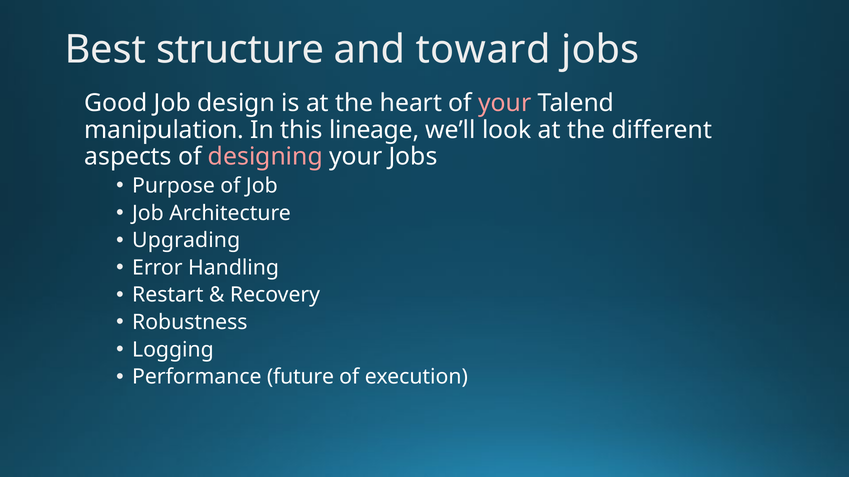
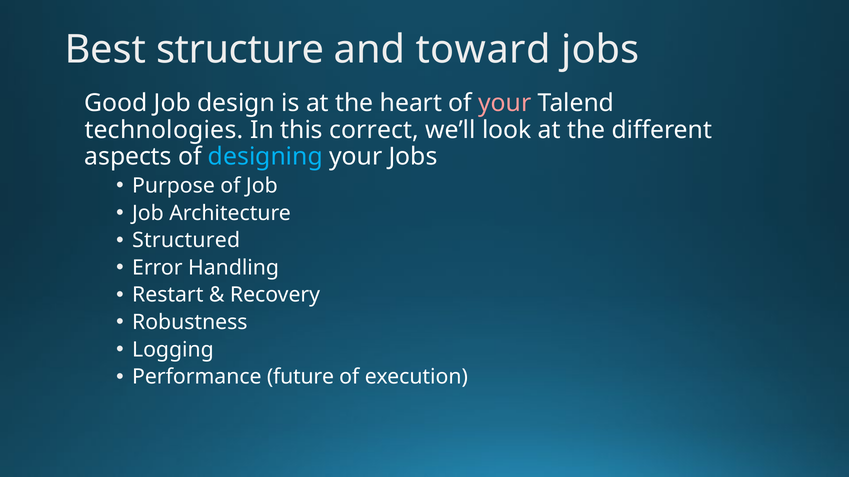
manipulation: manipulation -> technologies
lineage: lineage -> correct
designing colour: pink -> light blue
Upgrading: Upgrading -> Structured
